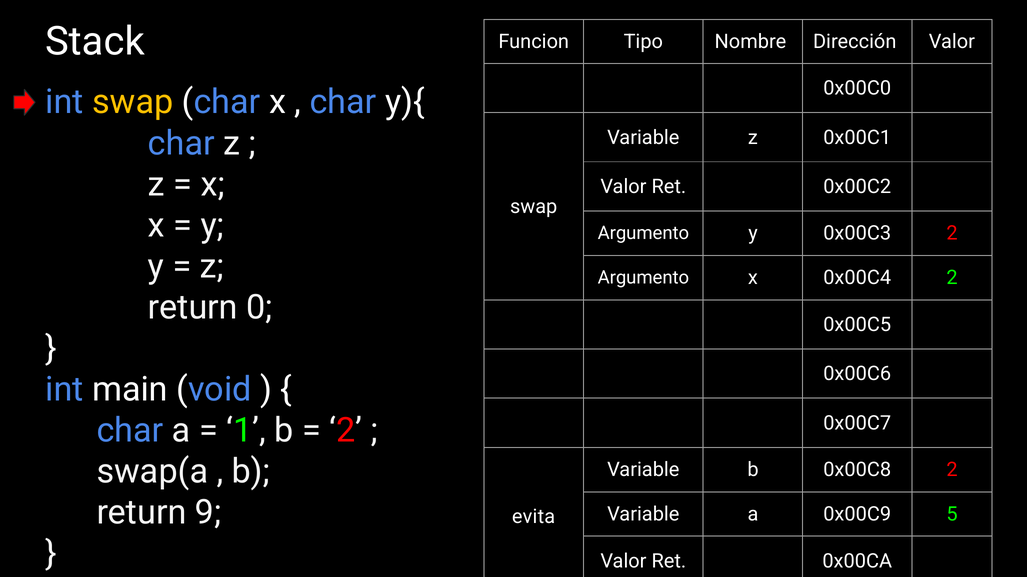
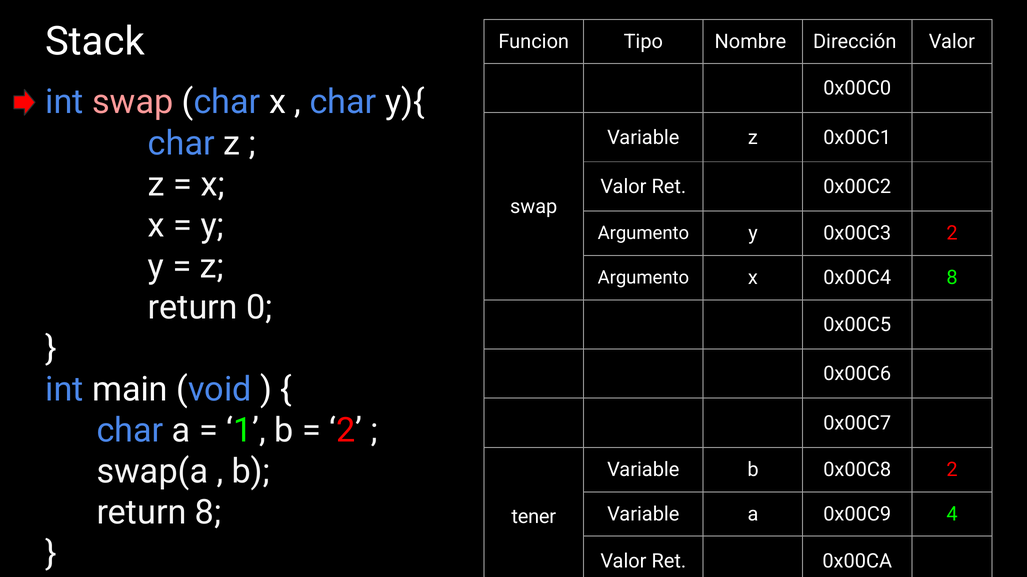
swap at (133, 102) colour: yellow -> pink
0x00C4 2: 2 -> 8
return 9: 9 -> 8
5: 5 -> 4
evita: evita -> tener
